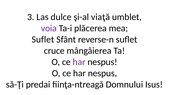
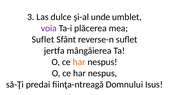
viaţă: viaţă -> unde
cruce: cruce -> jertfa
har at (79, 62) colour: purple -> orange
